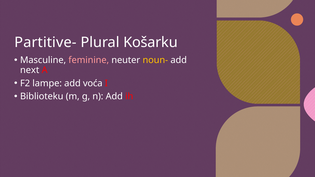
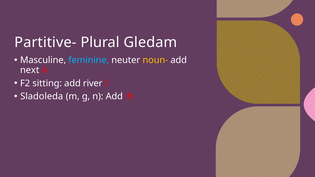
Košarku: Košarku -> Gledam
feminine colour: pink -> light blue
lampe: lampe -> sitting
voća: voća -> river
Biblioteku: Biblioteku -> Sladoleda
